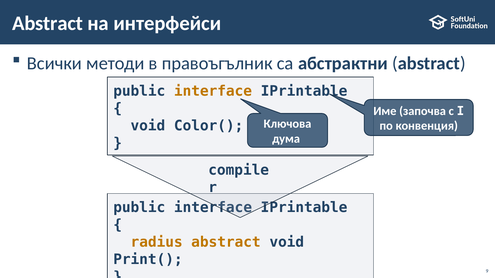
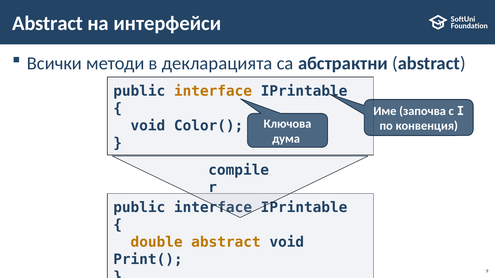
правоъгълник: правоъгълник -> декларацията
radius: radius -> double
